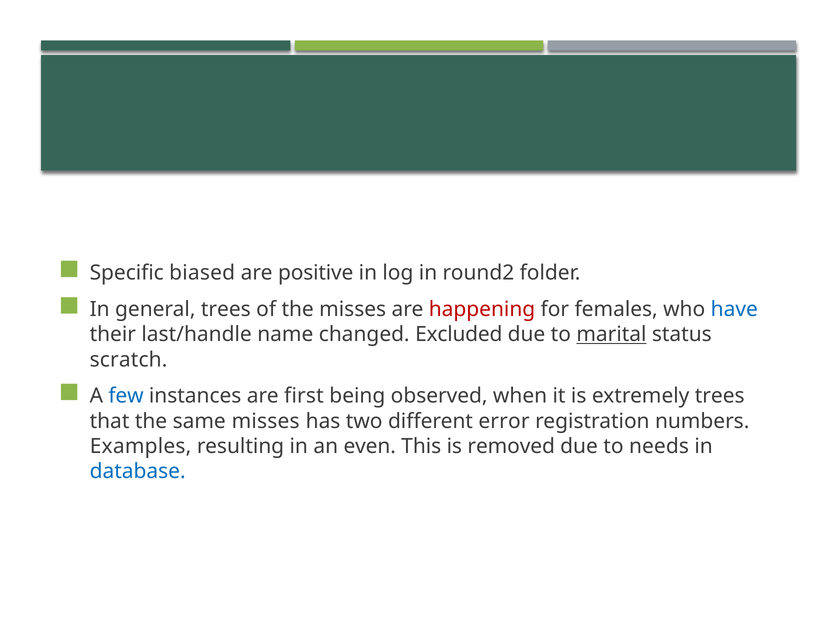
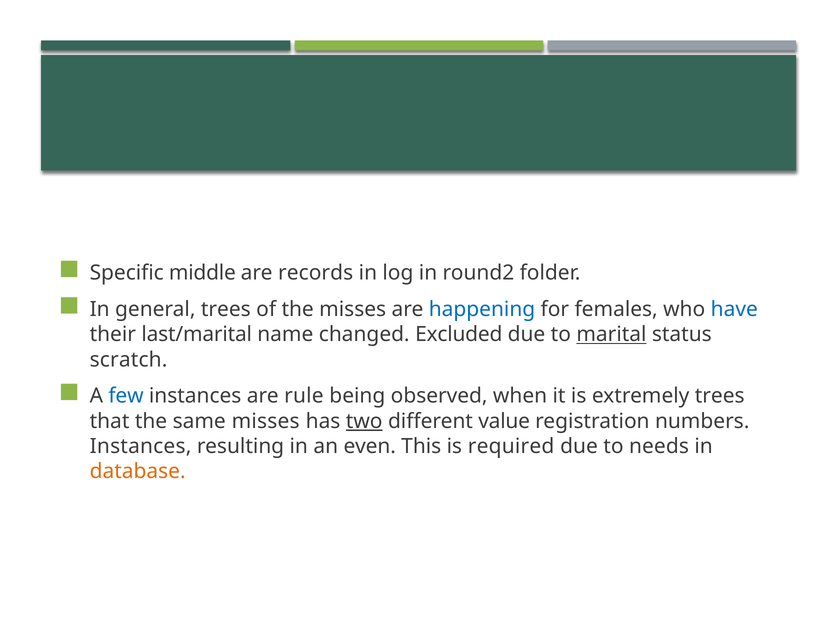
biased: biased -> middle
positive: positive -> records
happening colour: red -> blue
last/handle: last/handle -> last/marital
first: first -> rule
two underline: none -> present
error: error -> value
Examples at (141, 446): Examples -> Instances
removed: removed -> required
database colour: blue -> orange
